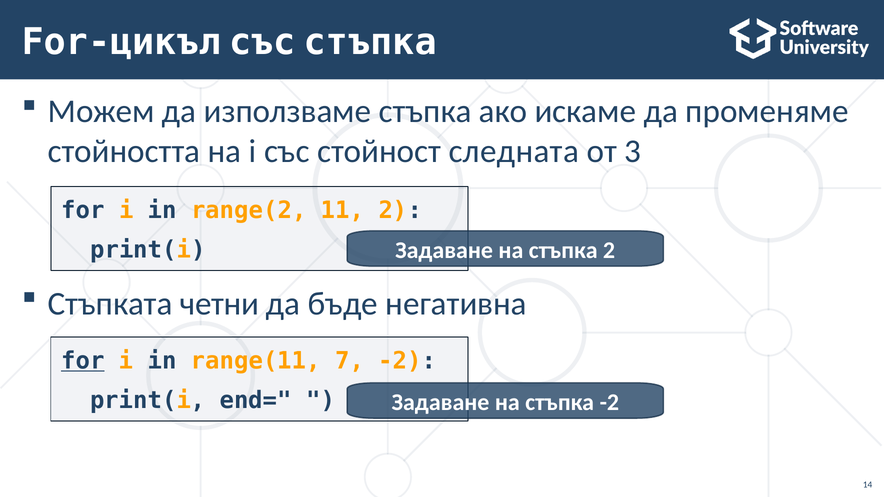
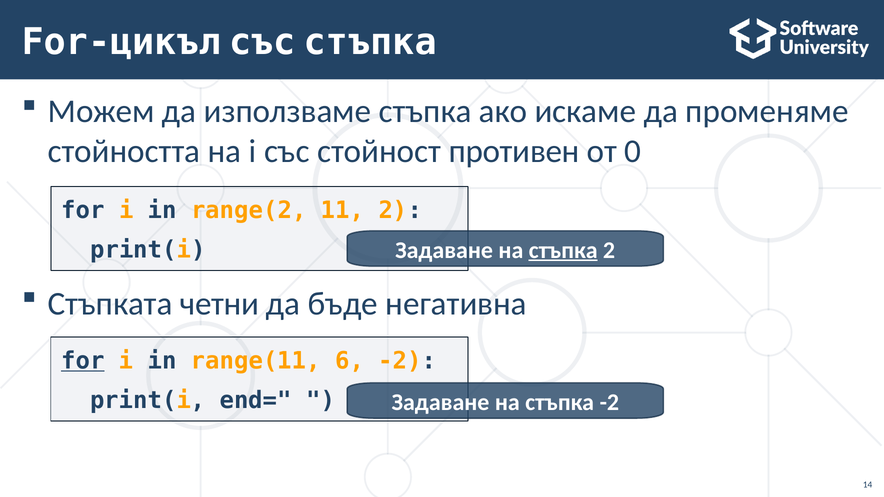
следната: следната -> противен
3: 3 -> 0
стъпка at (563, 250) underline: none -> present
7: 7 -> 6
